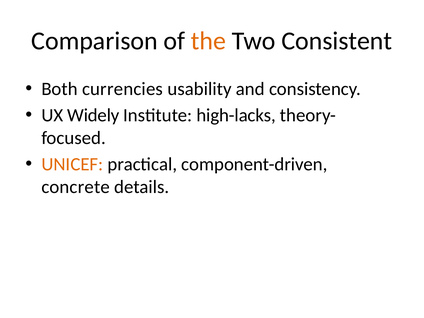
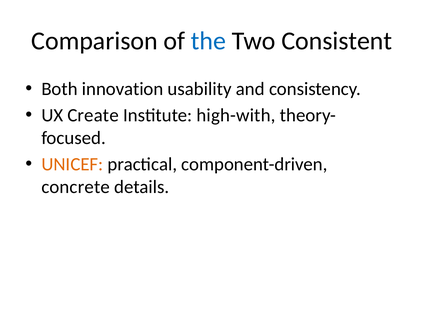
the colour: orange -> blue
currencies: currencies -> innovation
Widely: Widely -> Create
high-lacks: high-lacks -> high-with
